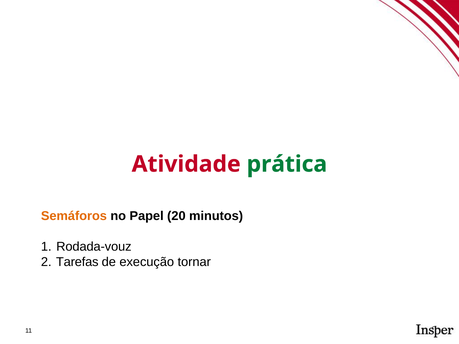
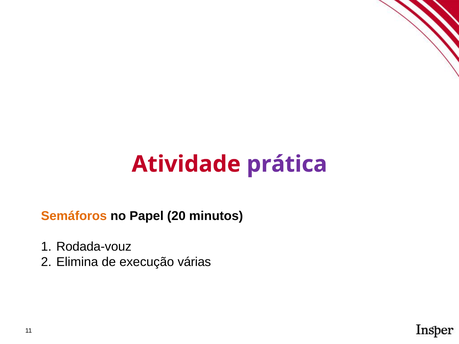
prática colour: green -> purple
Tarefas: Tarefas -> Elimina
tornar: tornar -> várias
